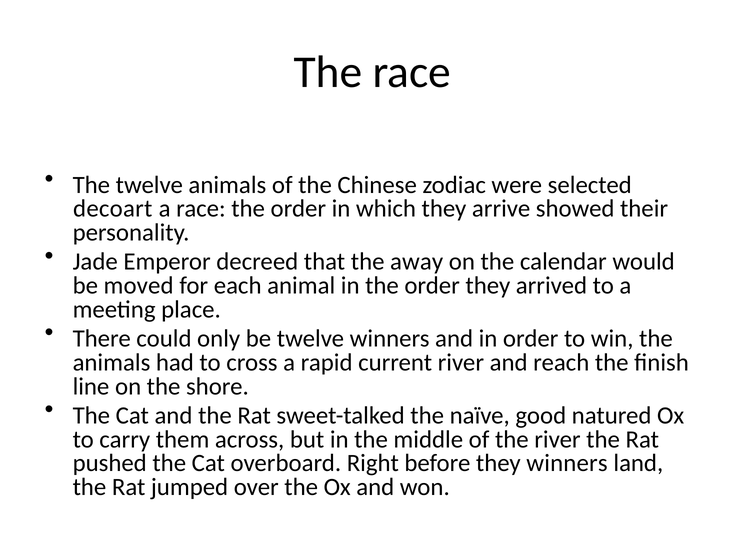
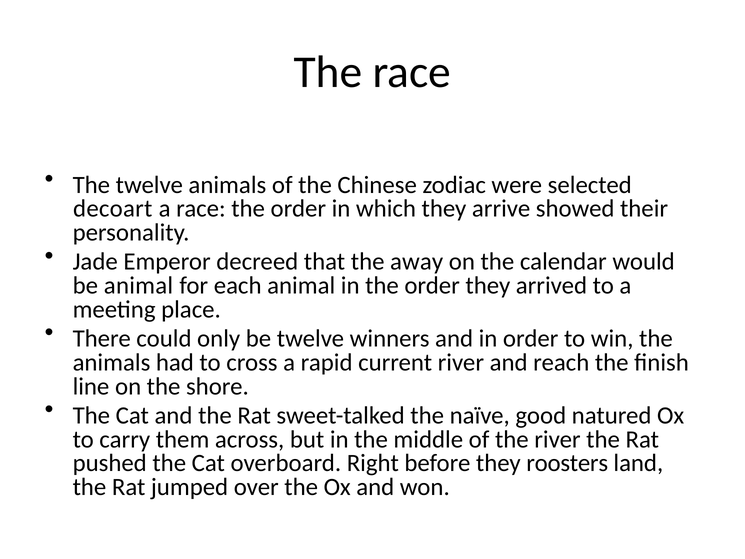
be moved: moved -> animal
they winners: winners -> roosters
